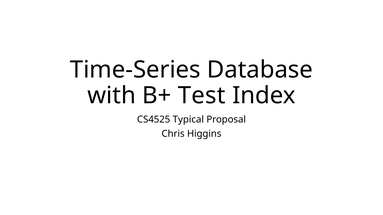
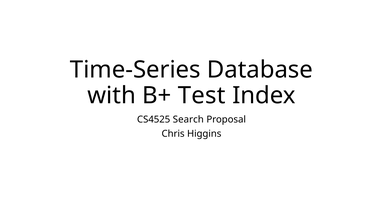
Typical: Typical -> Search
